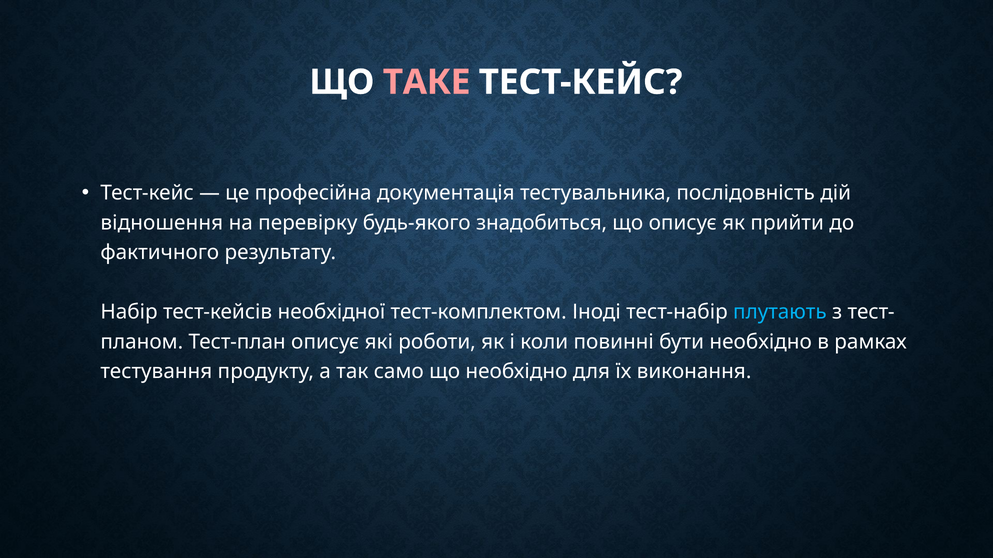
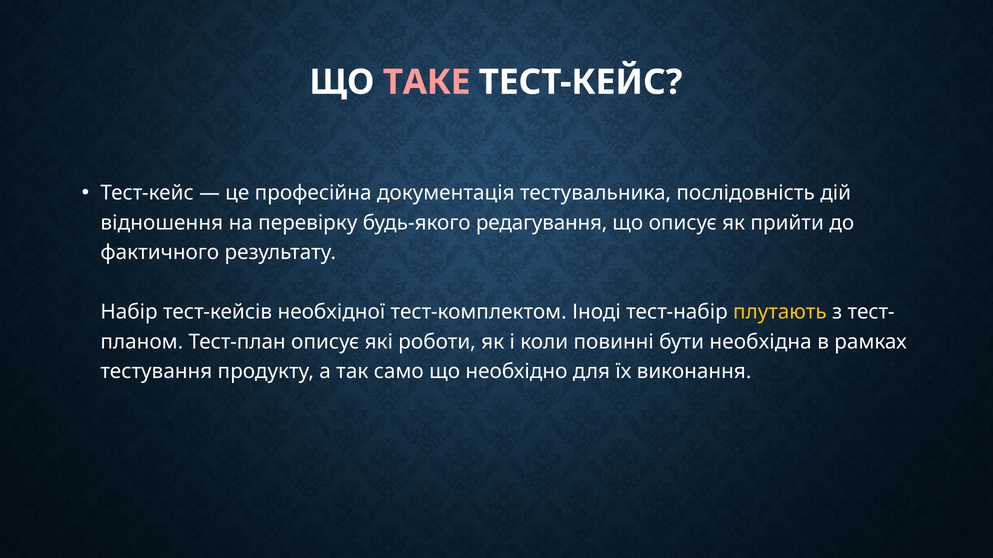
знадобиться: знадобиться -> редагування
плутають colour: light blue -> yellow
бути необхідно: необхідно -> необхідна
